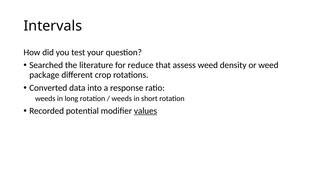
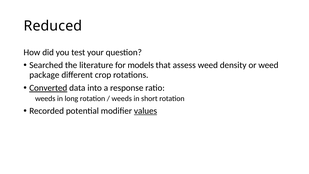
Intervals: Intervals -> Reduced
reduce: reduce -> models
Converted underline: none -> present
